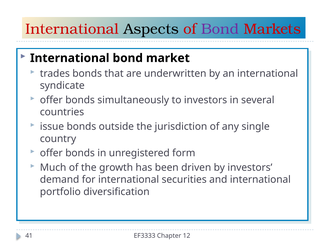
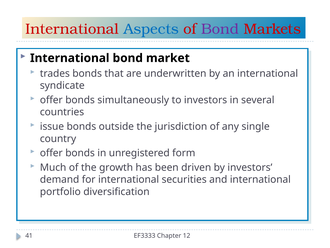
Aspects colour: black -> blue
